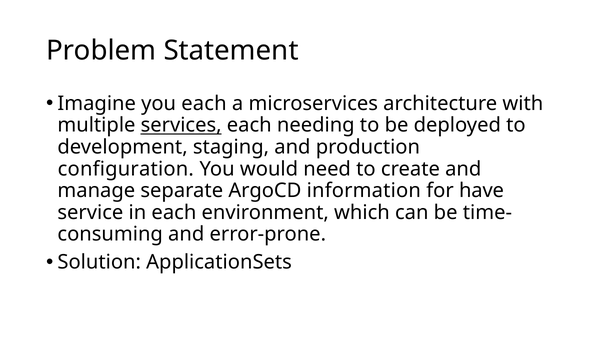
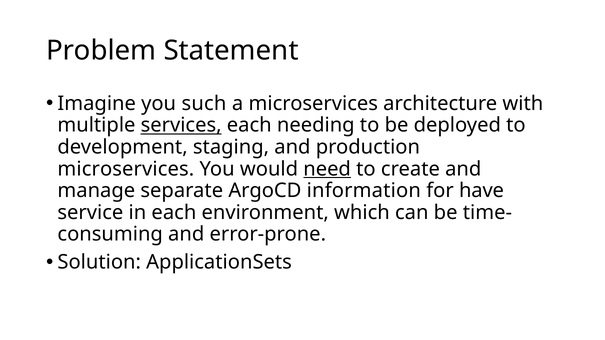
you each: each -> such
configuration at (126, 169): configuration -> microservices
need underline: none -> present
